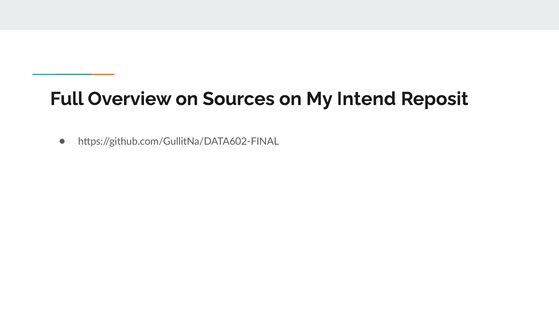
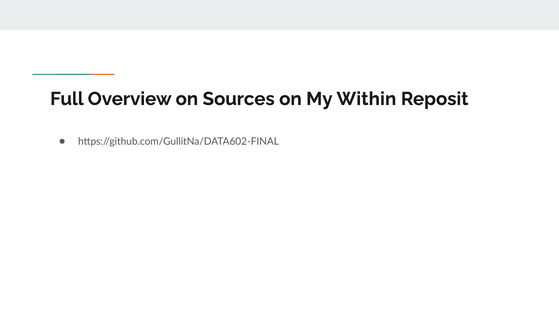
Intend: Intend -> Within
